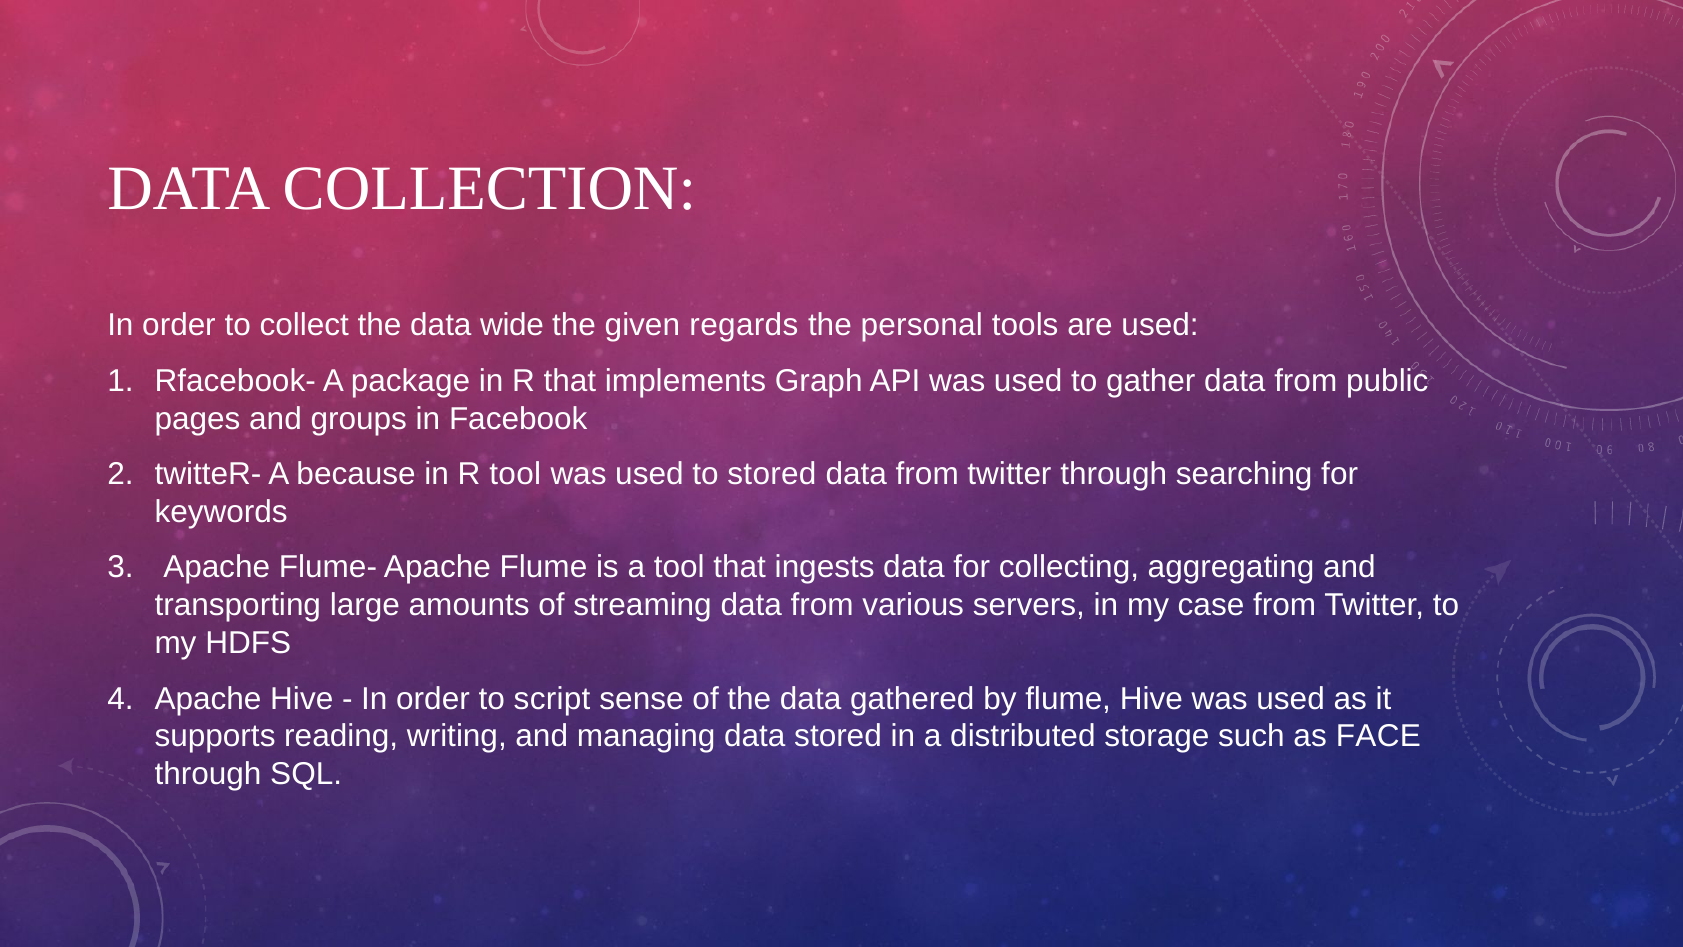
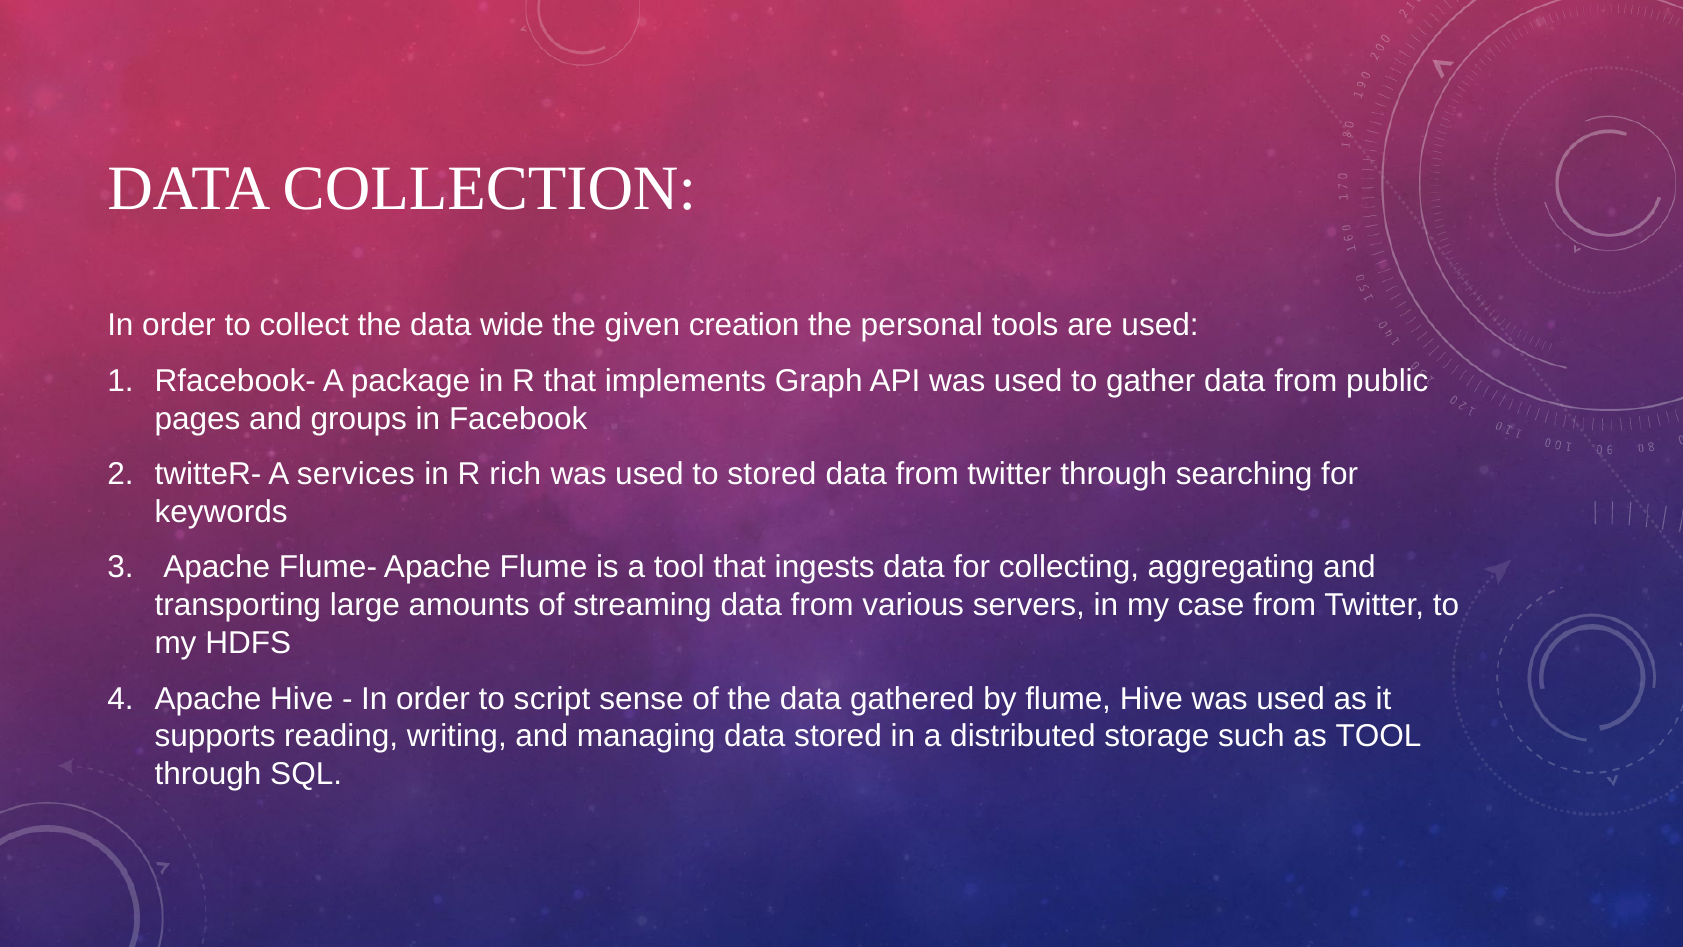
regards: regards -> creation
because: because -> services
R tool: tool -> rich
as FACE: FACE -> TOOL
